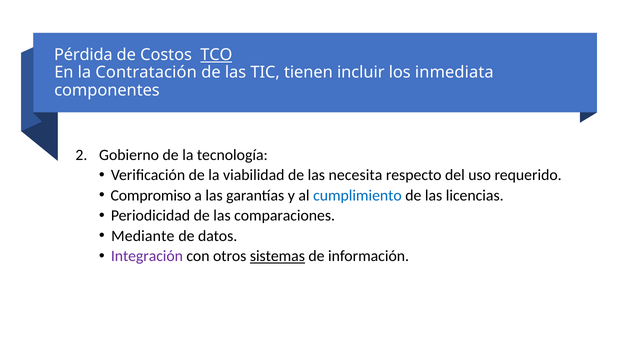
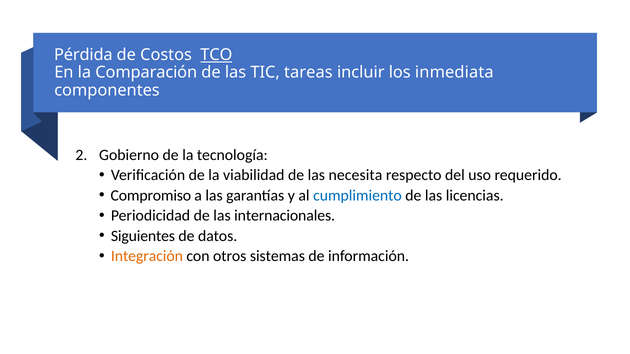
Contratación: Contratación -> Comparación
tienen: tienen -> tareas
comparaciones: comparaciones -> internacionales
Mediante: Mediante -> Siguientes
Integración colour: purple -> orange
sistemas underline: present -> none
